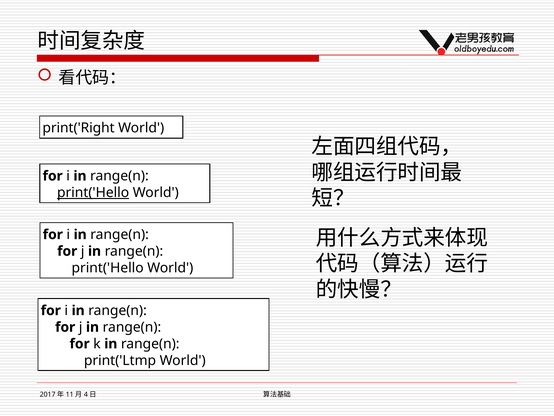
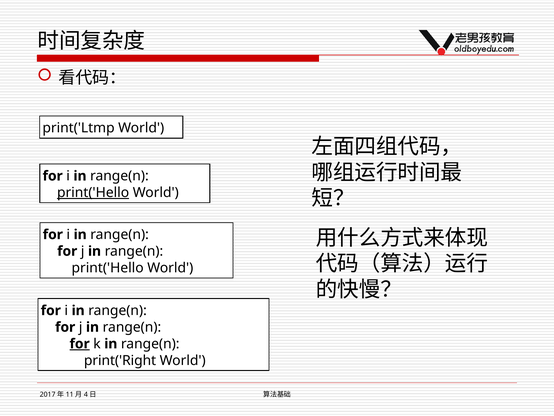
print('Right: print('Right -> print('Ltmp
for at (80, 343) underline: none -> present
print('Ltmp: print('Ltmp -> print('Right
